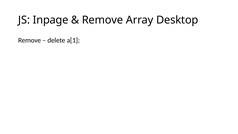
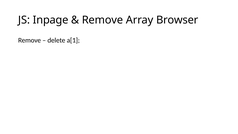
Desktop: Desktop -> Browser
